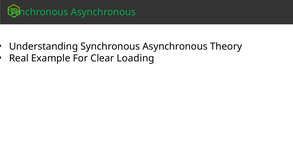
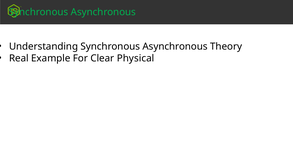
Loading: Loading -> Physical
